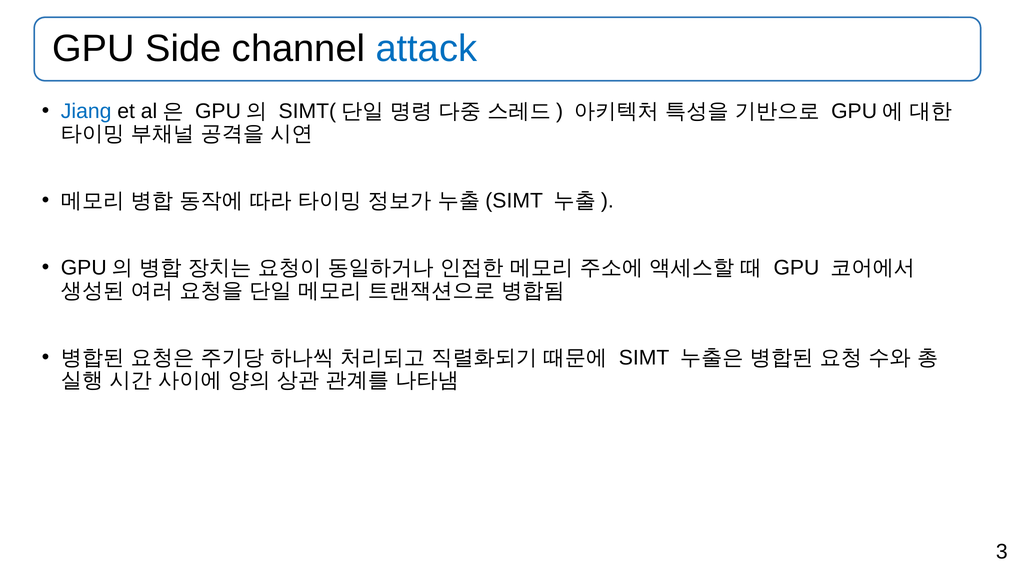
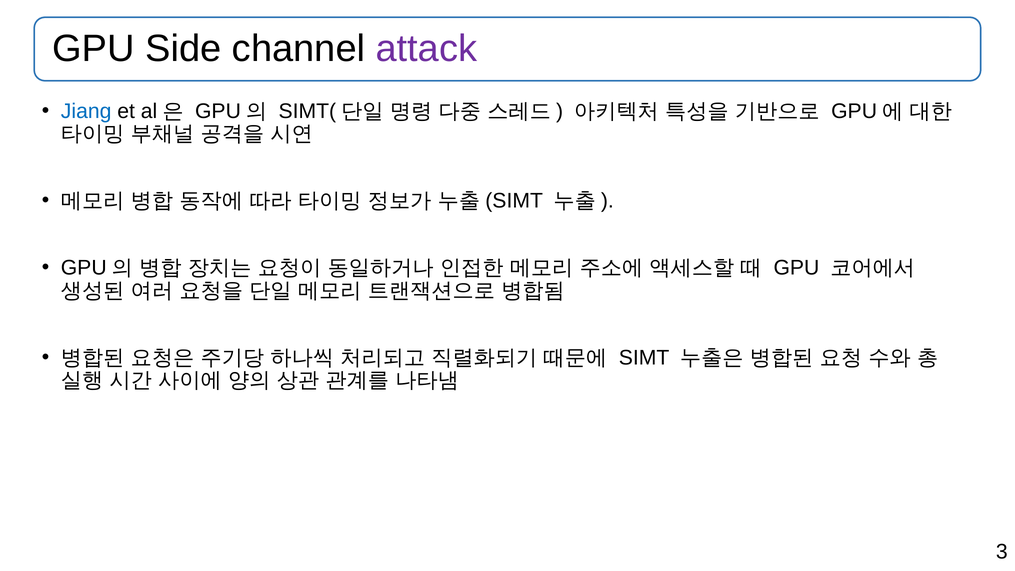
attack colour: blue -> purple
